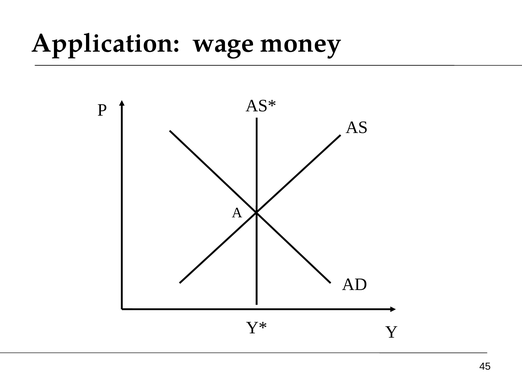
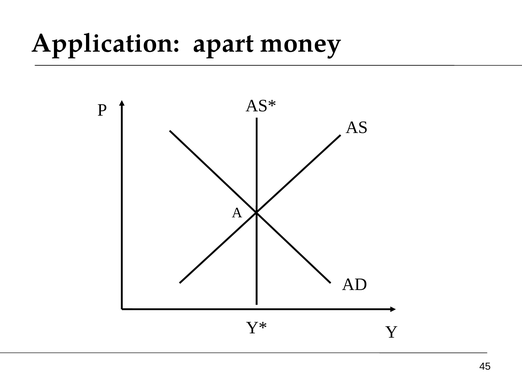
wage: wage -> apart
